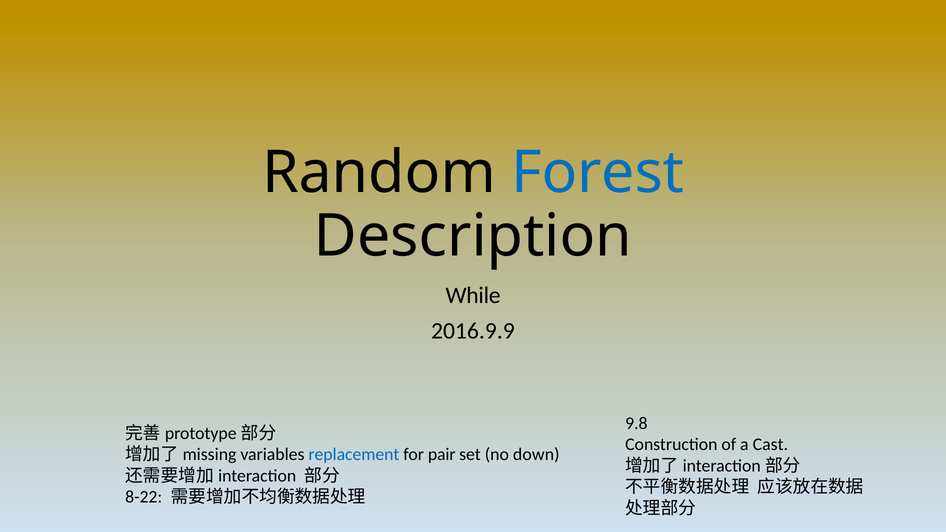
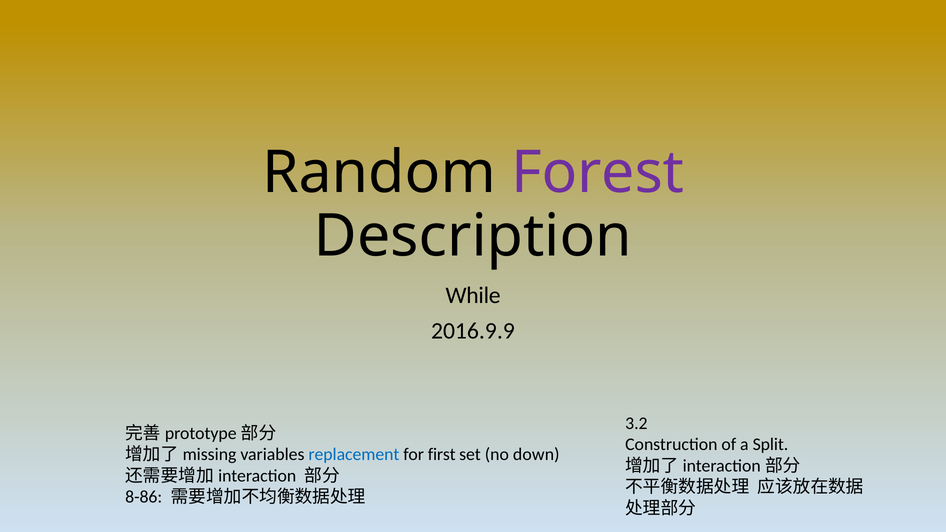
Forest colour: blue -> purple
9.8: 9.8 -> 3.2
Cast: Cast -> Split
pair: pair -> first
8-22: 8-22 -> 8-86
